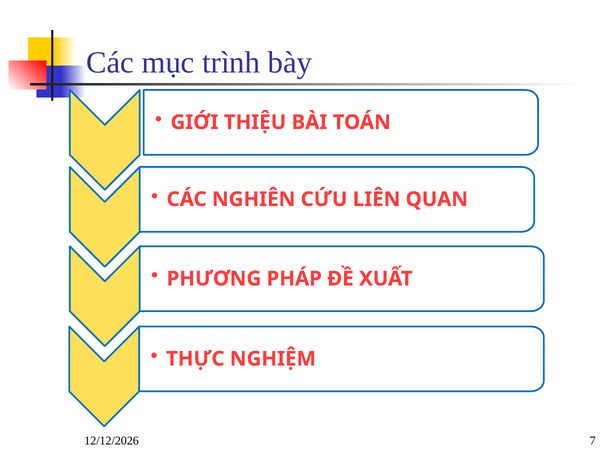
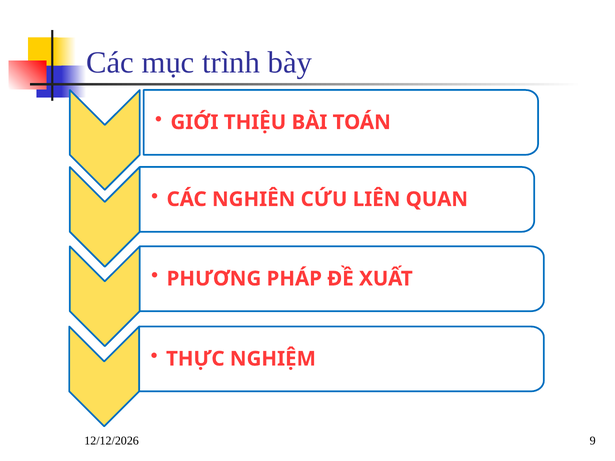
7: 7 -> 9
